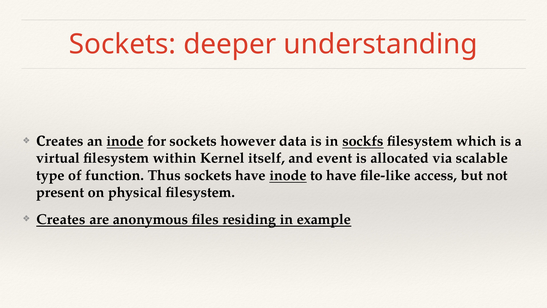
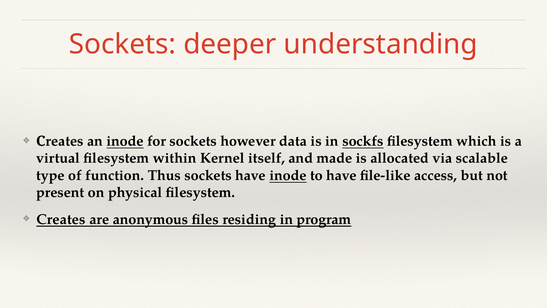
event: event -> made
example: example -> program
